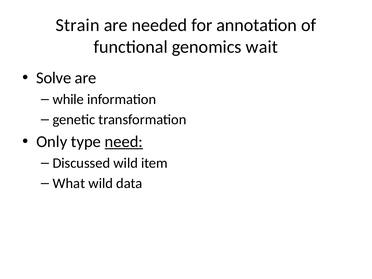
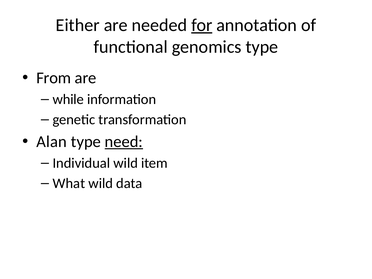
Strain: Strain -> Either
for underline: none -> present
genomics wait: wait -> type
Solve: Solve -> From
Only: Only -> Alan
Discussed: Discussed -> Individual
